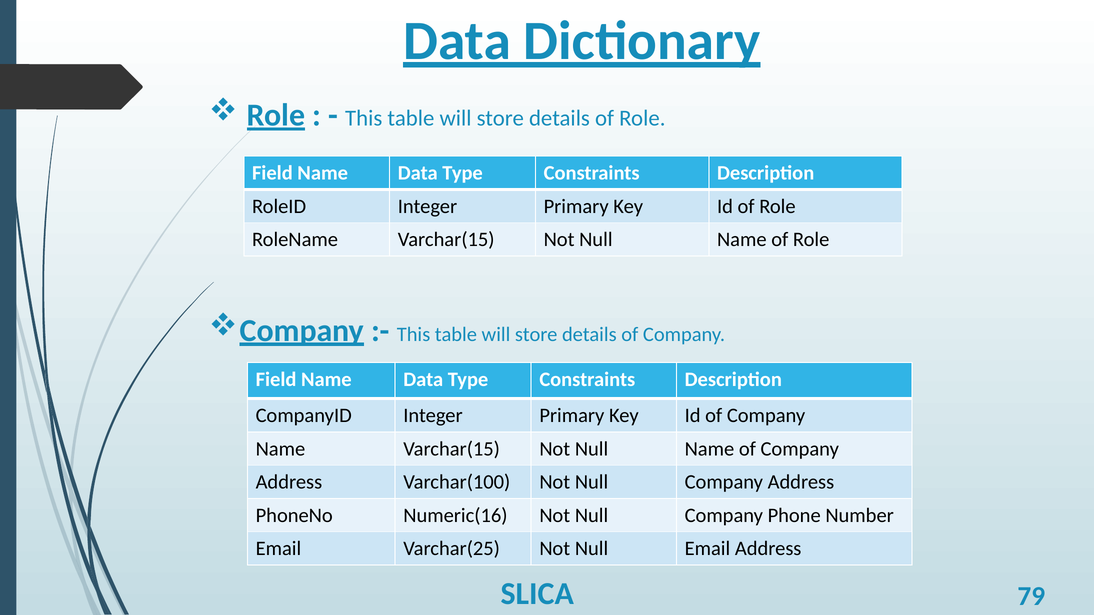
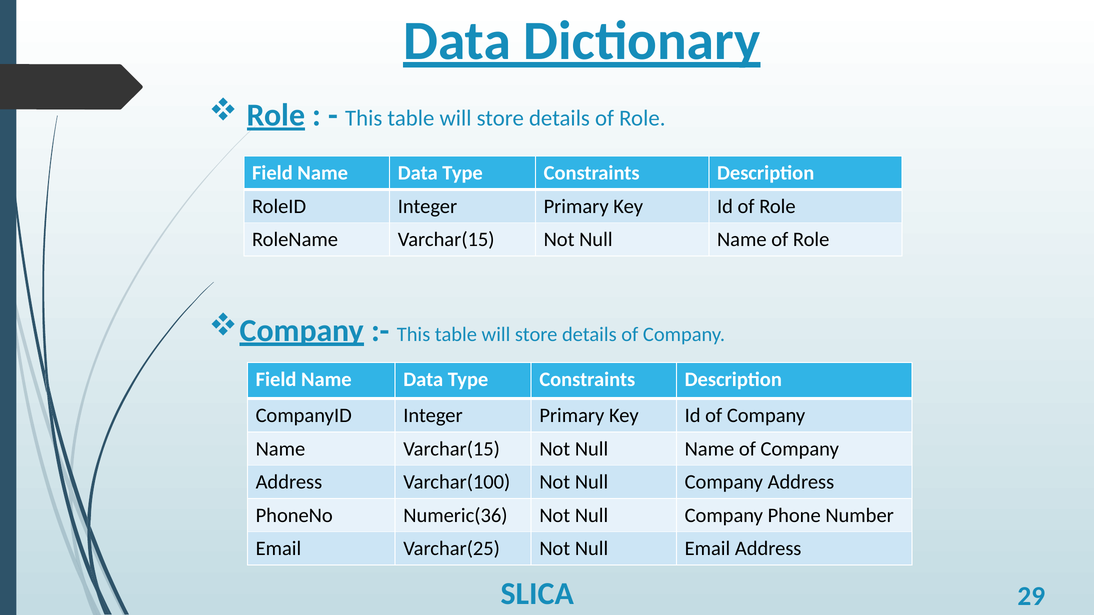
Numeric(16: Numeric(16 -> Numeric(36
79: 79 -> 29
